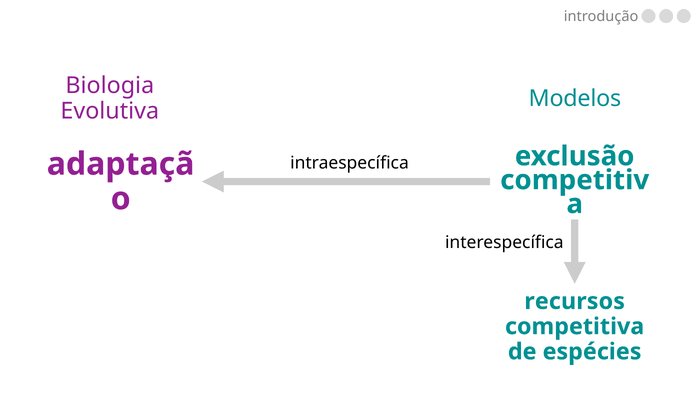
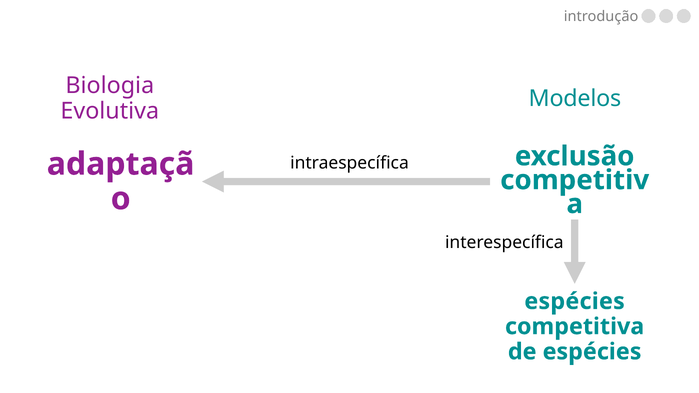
recursos at (575, 301): recursos -> espécies
